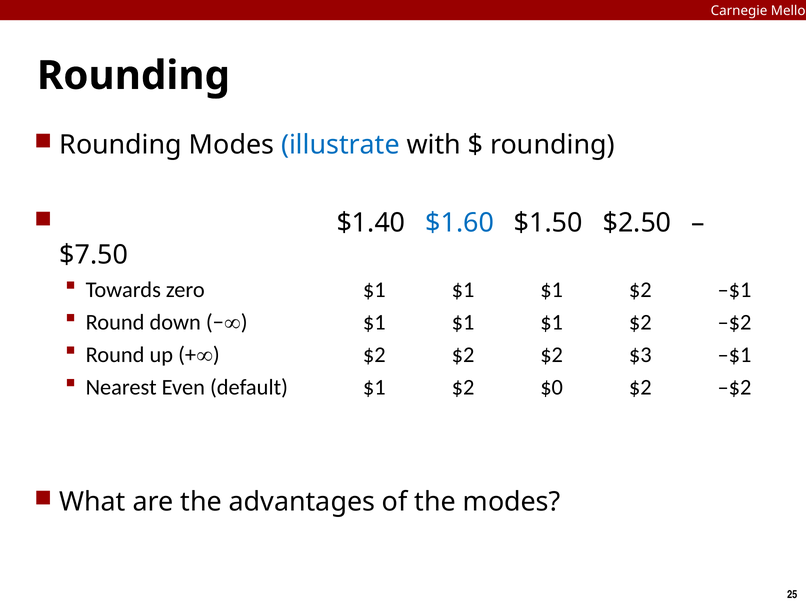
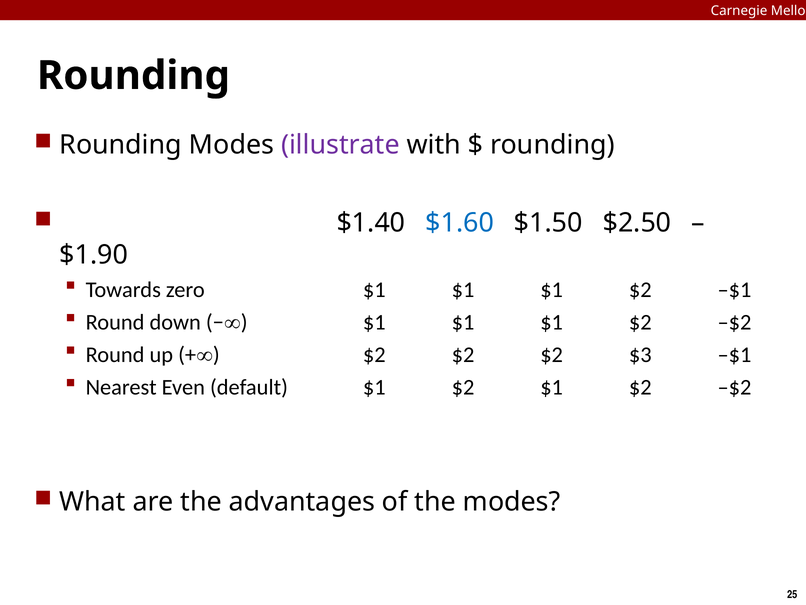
illustrate colour: blue -> purple
$7.50: $7.50 -> $1.90
$2 $0: $0 -> $1
